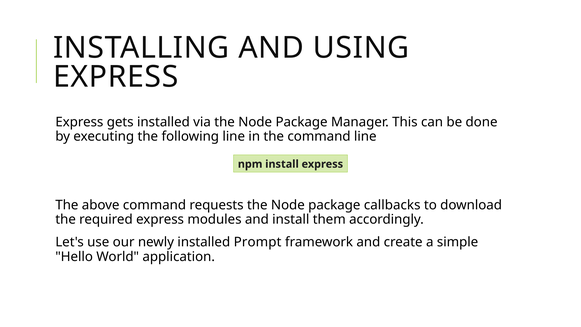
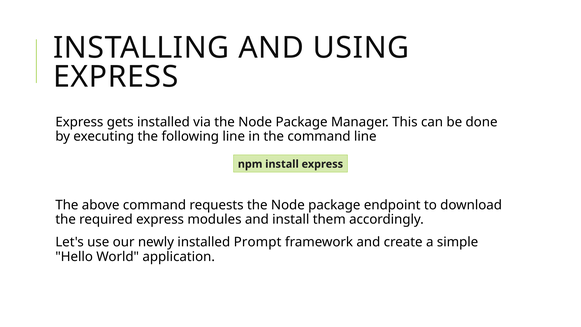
callbacks: callbacks -> endpoint
